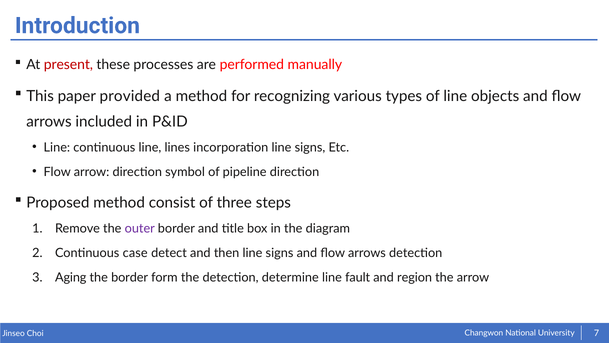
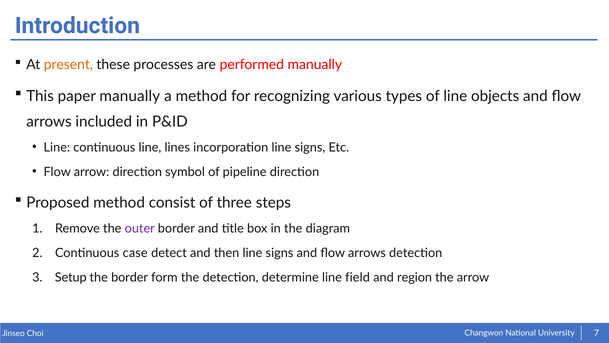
present colour: red -> orange
paper provided: provided -> manually
Aging: Aging -> Setup
fault: fault -> field
